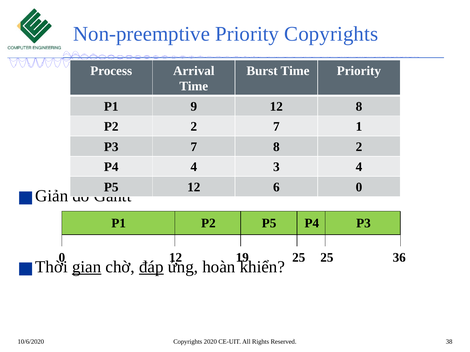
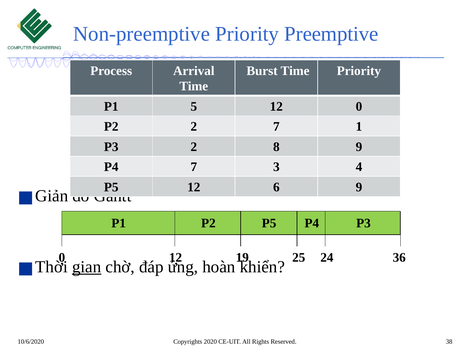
Priority Copyrights: Copyrights -> Preemptive
9: 9 -> 5
12 8: 8 -> 0
P3 7: 7 -> 2
8 2: 2 -> 9
P4 4: 4 -> 7
6 0: 0 -> 9
19 25: 25 -> 24
đáp underline: present -> none
